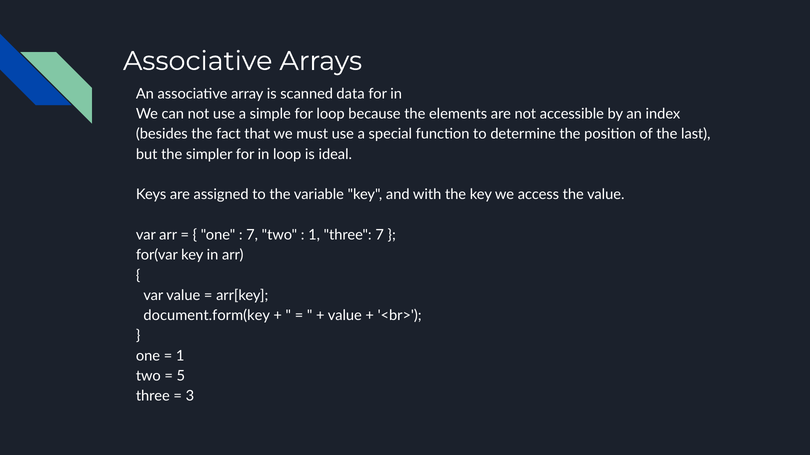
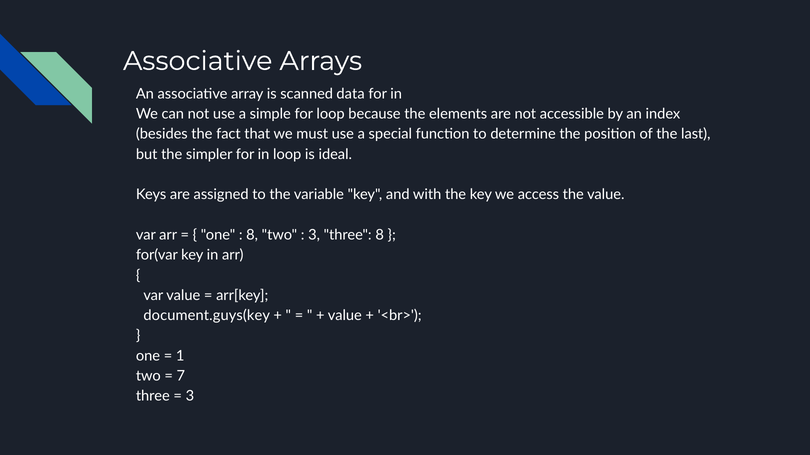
7 at (252, 235): 7 -> 8
1 at (314, 235): 1 -> 3
three 7: 7 -> 8
document.form(key: document.form(key -> document.guys(key
5: 5 -> 7
